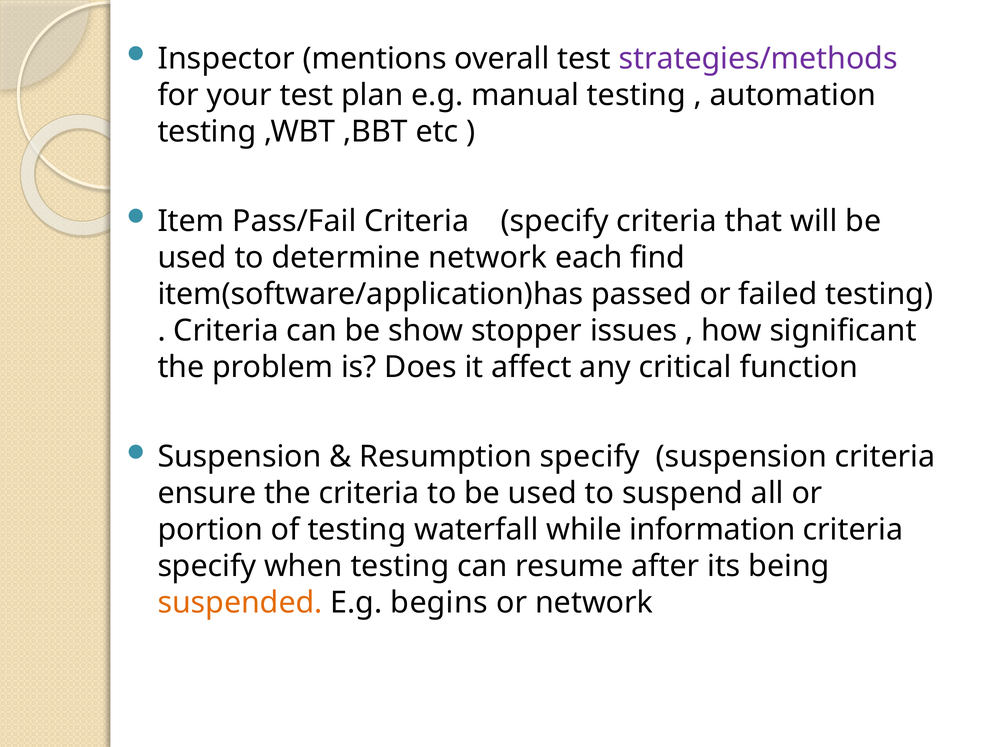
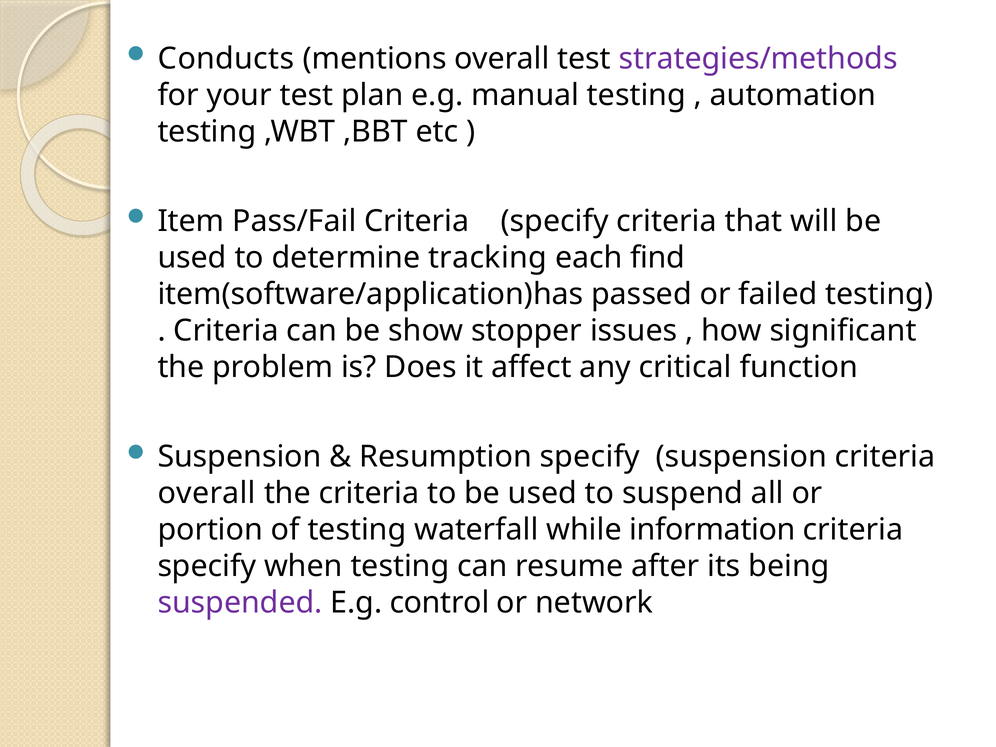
Inspector: Inspector -> Conducts
determine network: network -> tracking
ensure at (207, 493): ensure -> overall
suspended colour: orange -> purple
begins: begins -> control
